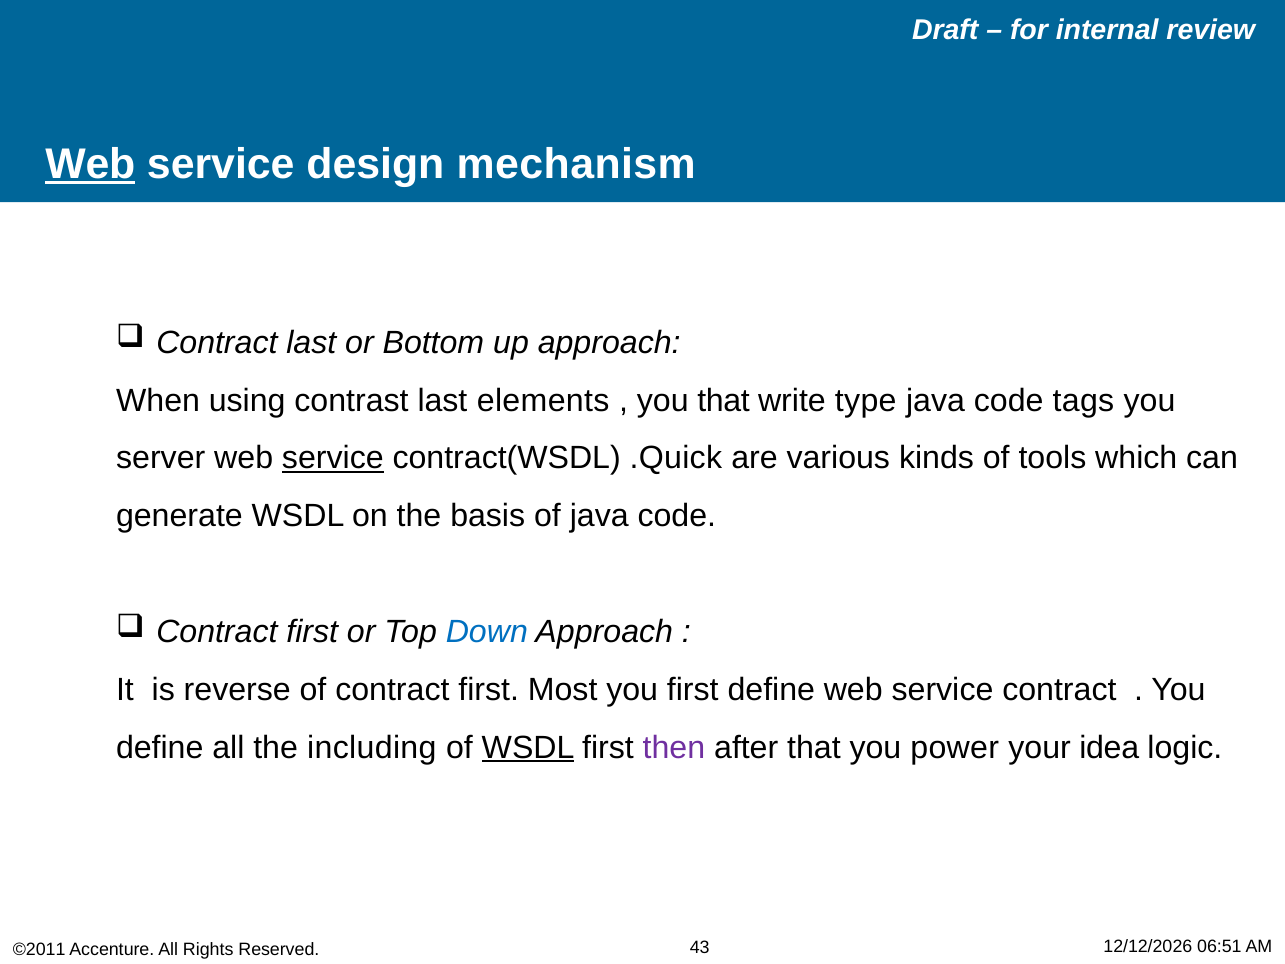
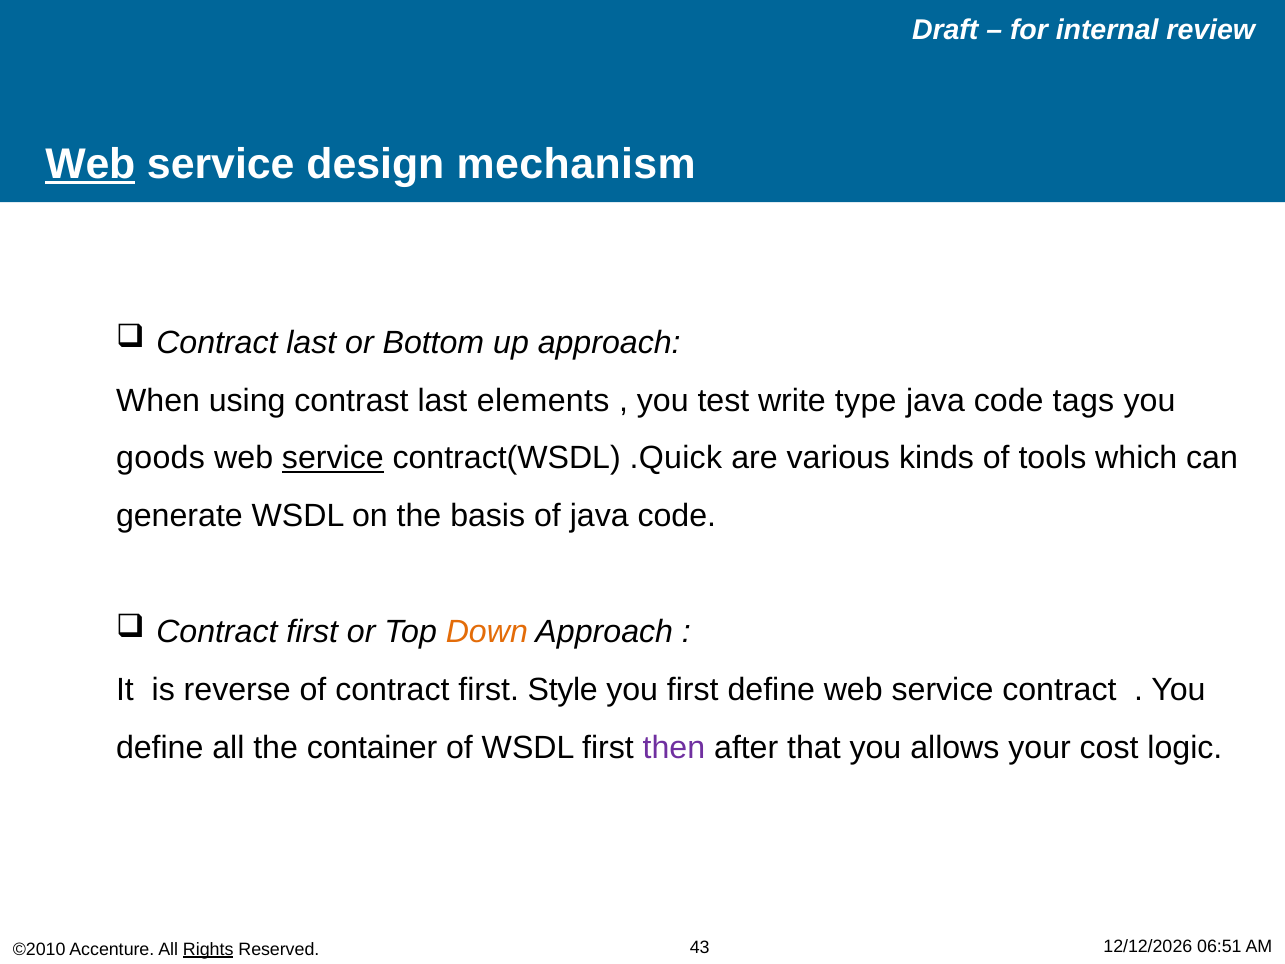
you that: that -> test
server: server -> goods
Down colour: blue -> orange
Most: Most -> Style
including: including -> container
WSDL at (528, 747) underline: present -> none
power: power -> allows
idea: idea -> cost
©2011: ©2011 -> ©2010
Rights underline: none -> present
